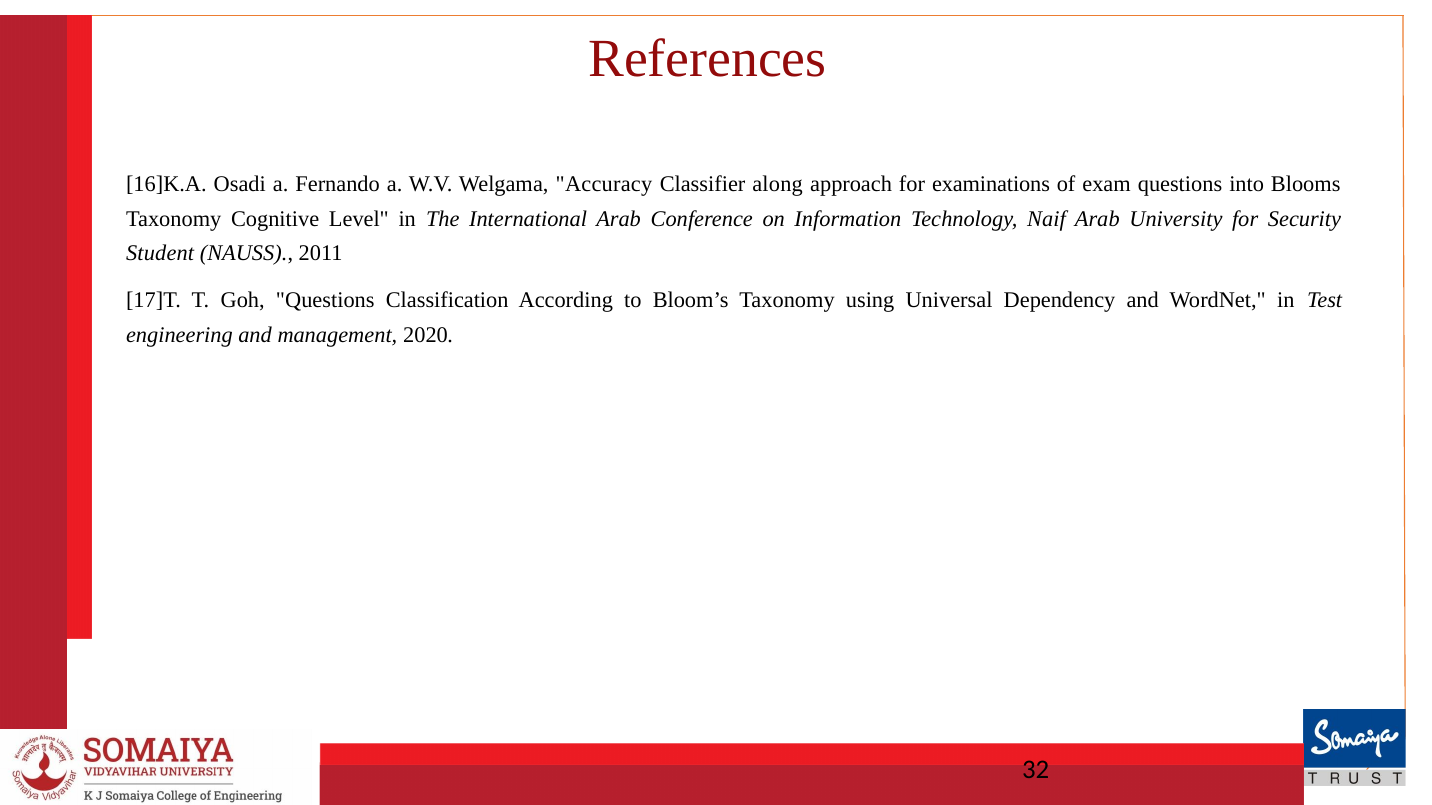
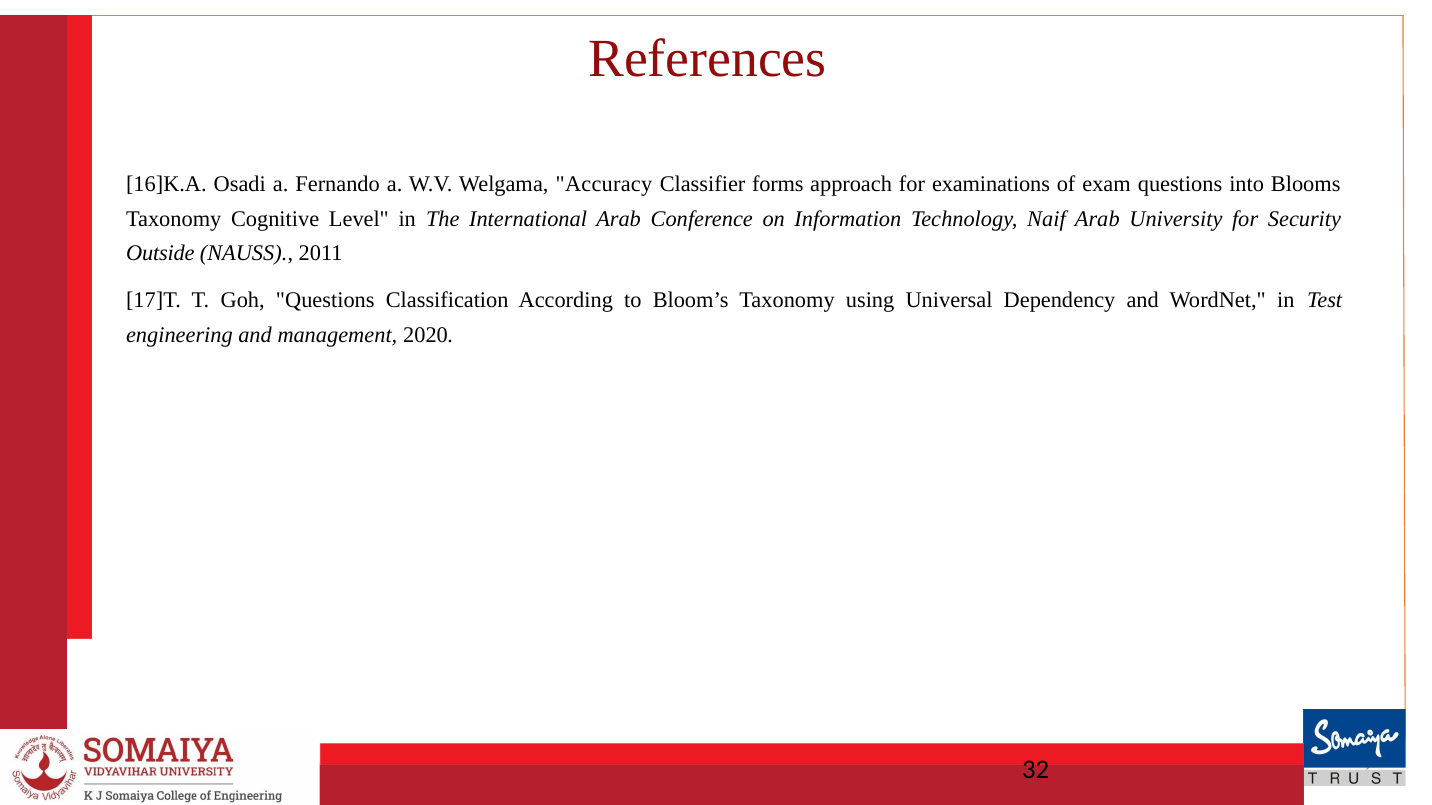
along: along -> forms
Student: Student -> Outside
